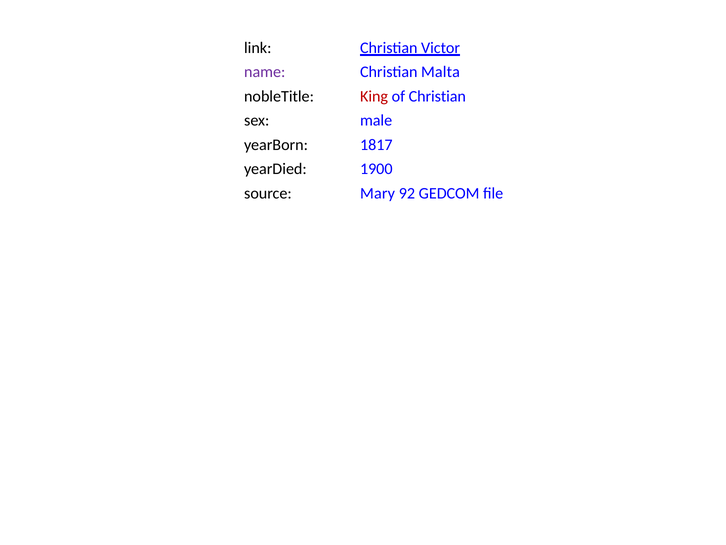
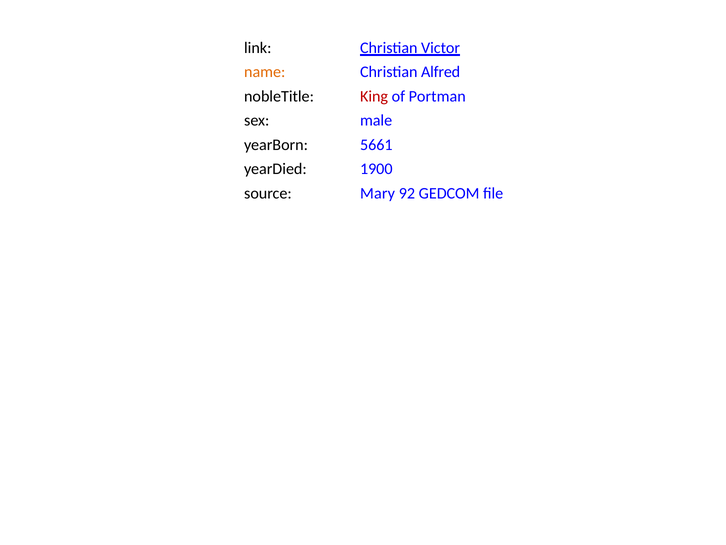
name colour: purple -> orange
Malta: Malta -> Alfred
of Christian: Christian -> Portman
1817: 1817 -> 5661
